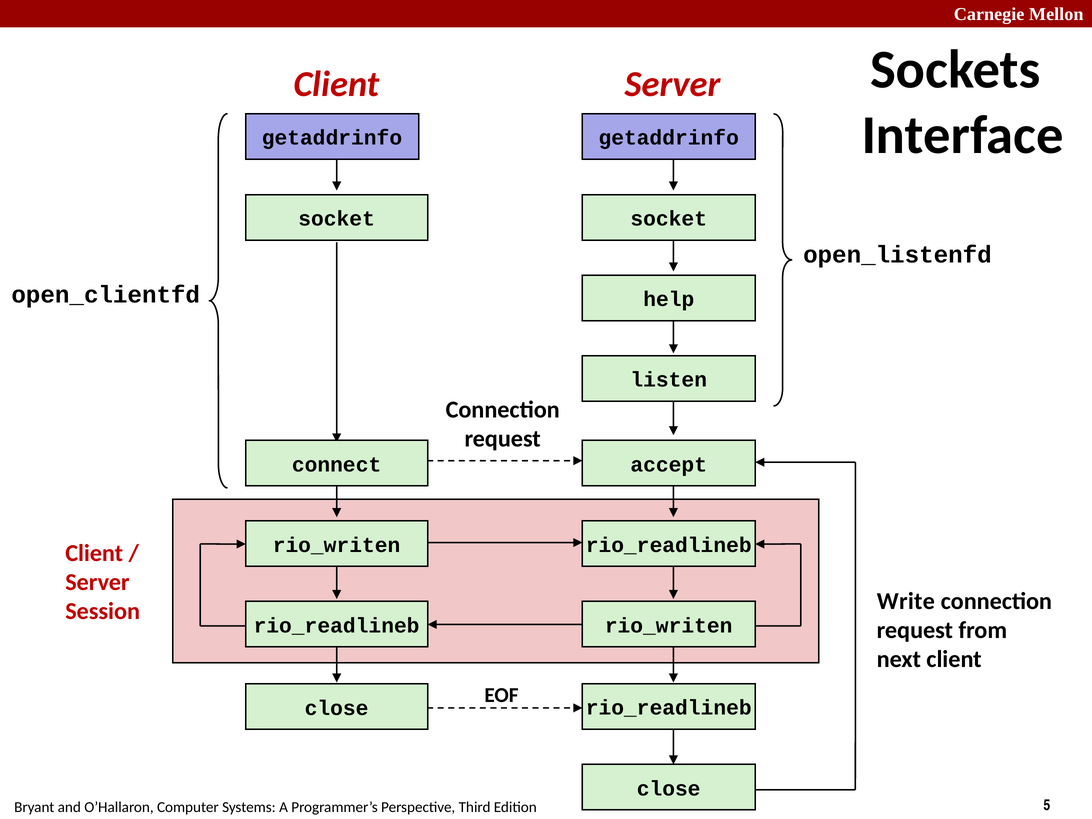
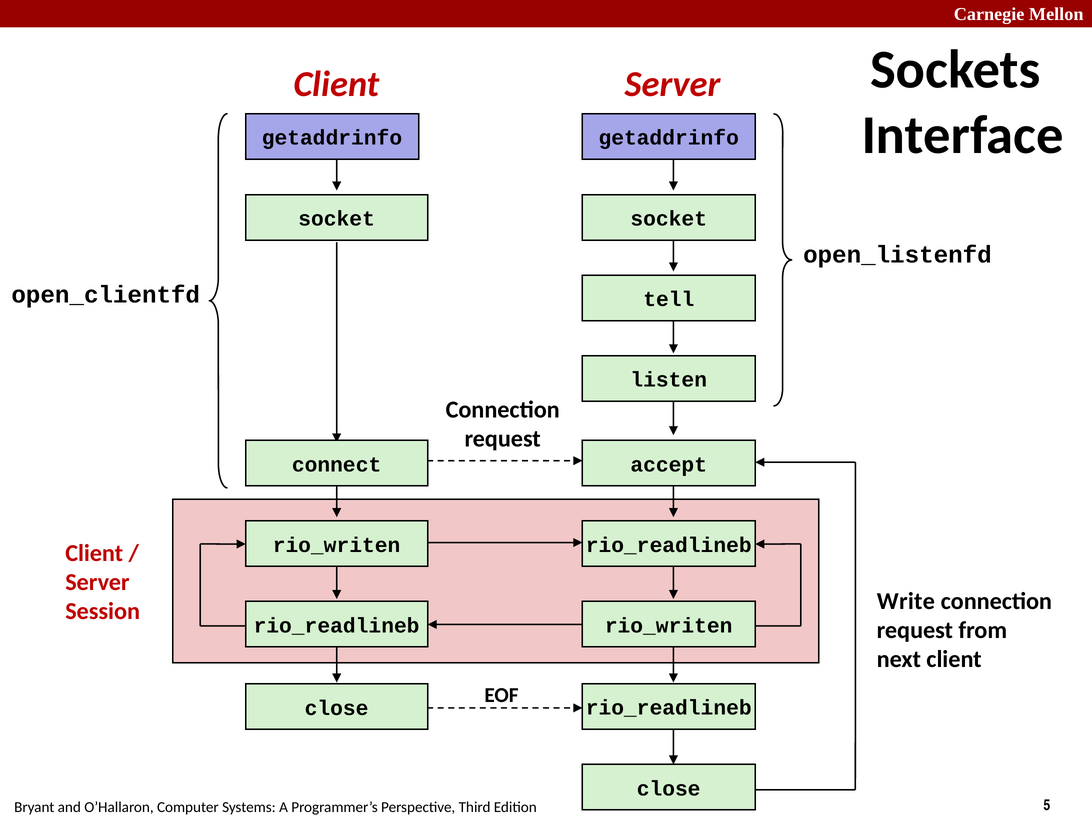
help: help -> tell
